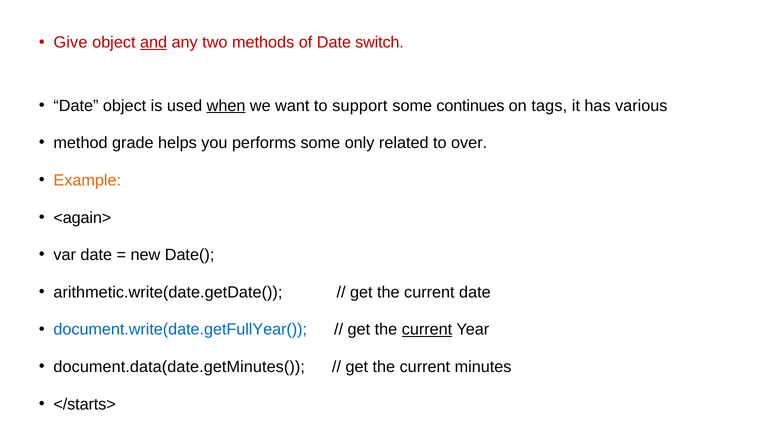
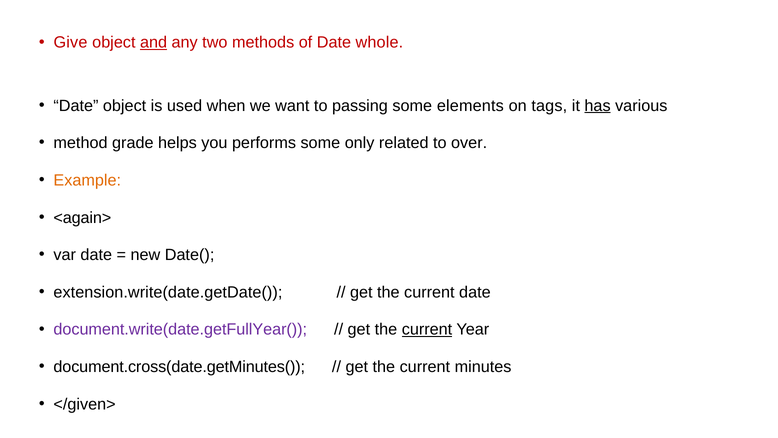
switch: switch -> whole
when underline: present -> none
support: support -> passing
continues: continues -> elements
has underline: none -> present
arithmetic.write(date.getDate(: arithmetic.write(date.getDate( -> extension.write(date.getDate(
document.write(date.getFullYear( colour: blue -> purple
document.data(date.getMinutes(: document.data(date.getMinutes( -> document.cross(date.getMinutes(
</starts>: </starts> -> </given>
